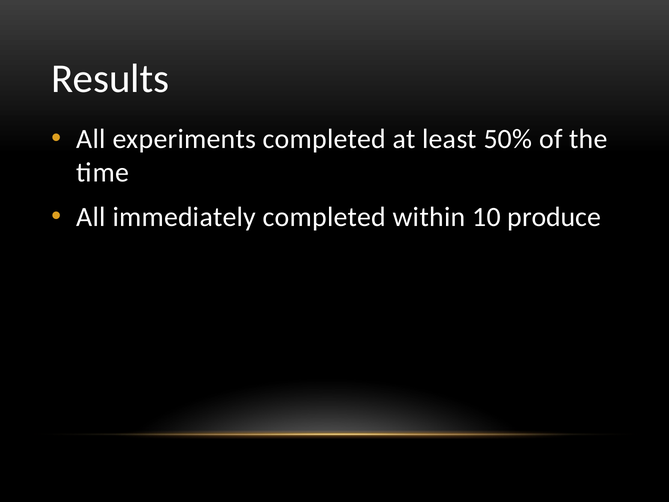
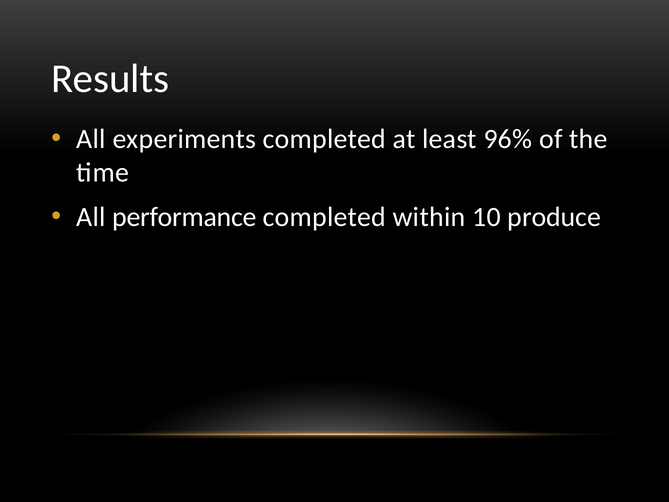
50%: 50% -> 96%
immediately: immediately -> performance
